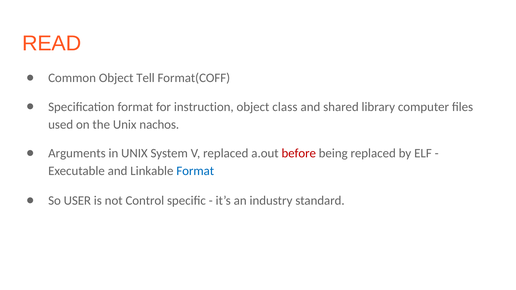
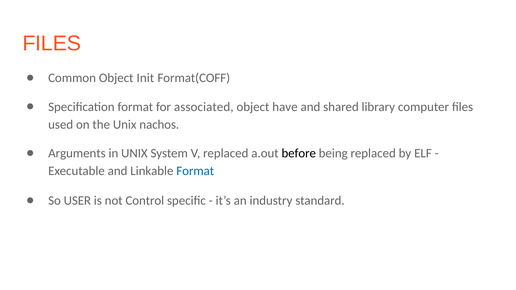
READ at (52, 43): READ -> FILES
Tell: Tell -> Init
instruction: instruction -> associated
class: class -> have
before colour: red -> black
